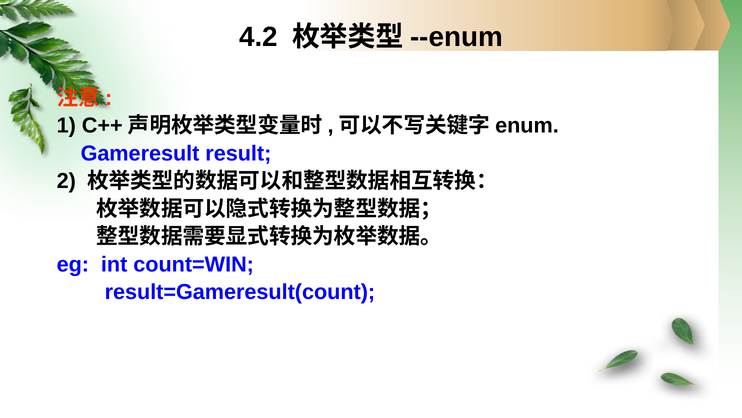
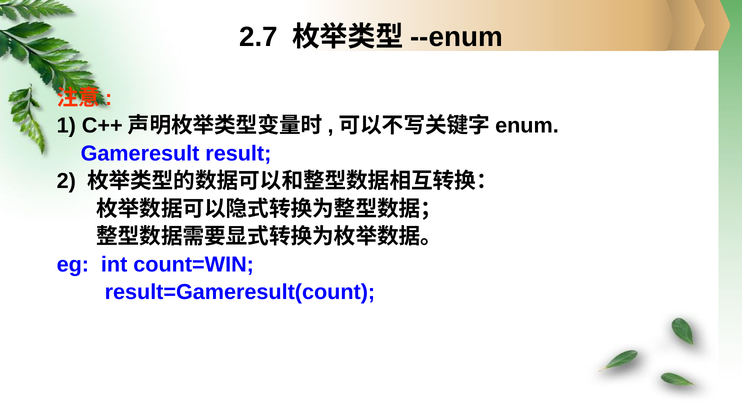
4.2: 4.2 -> 2.7
